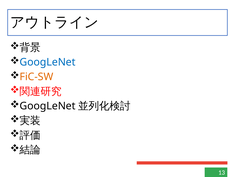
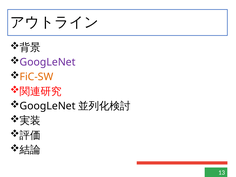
GoogLeNet at (48, 62) colour: blue -> purple
